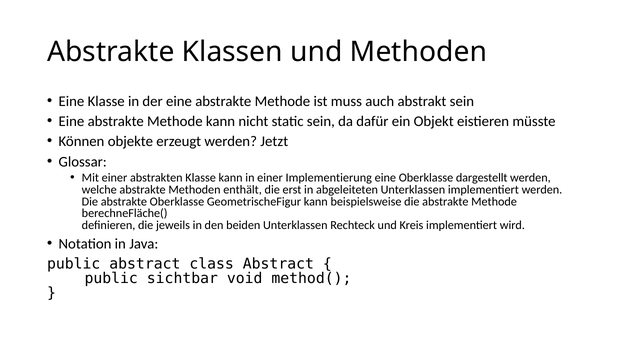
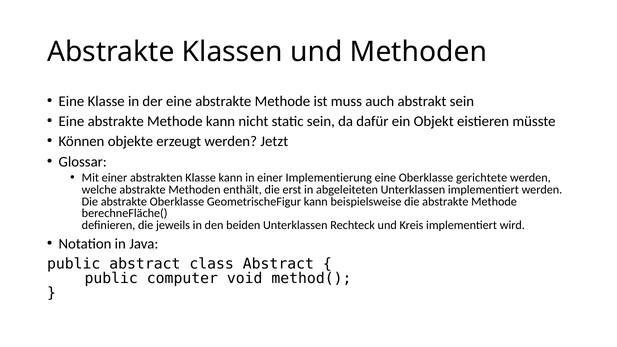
dargestellt: dargestellt -> gerichtete
sichtbar: sichtbar -> computer
